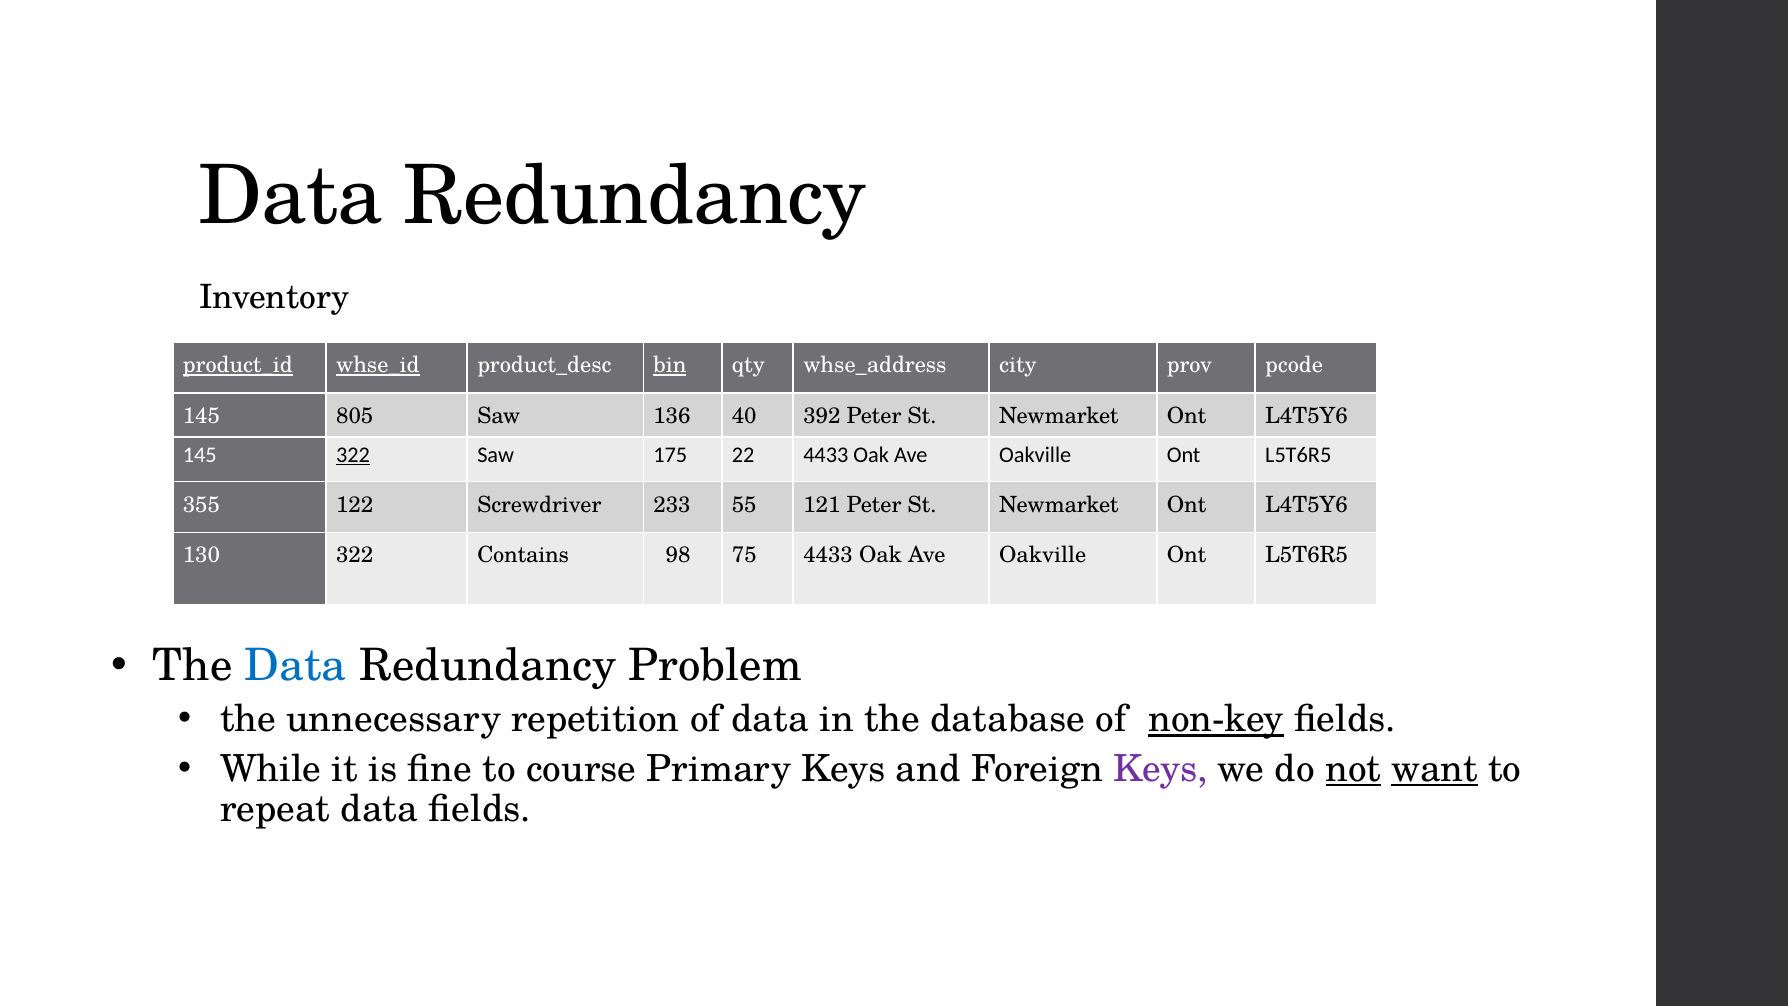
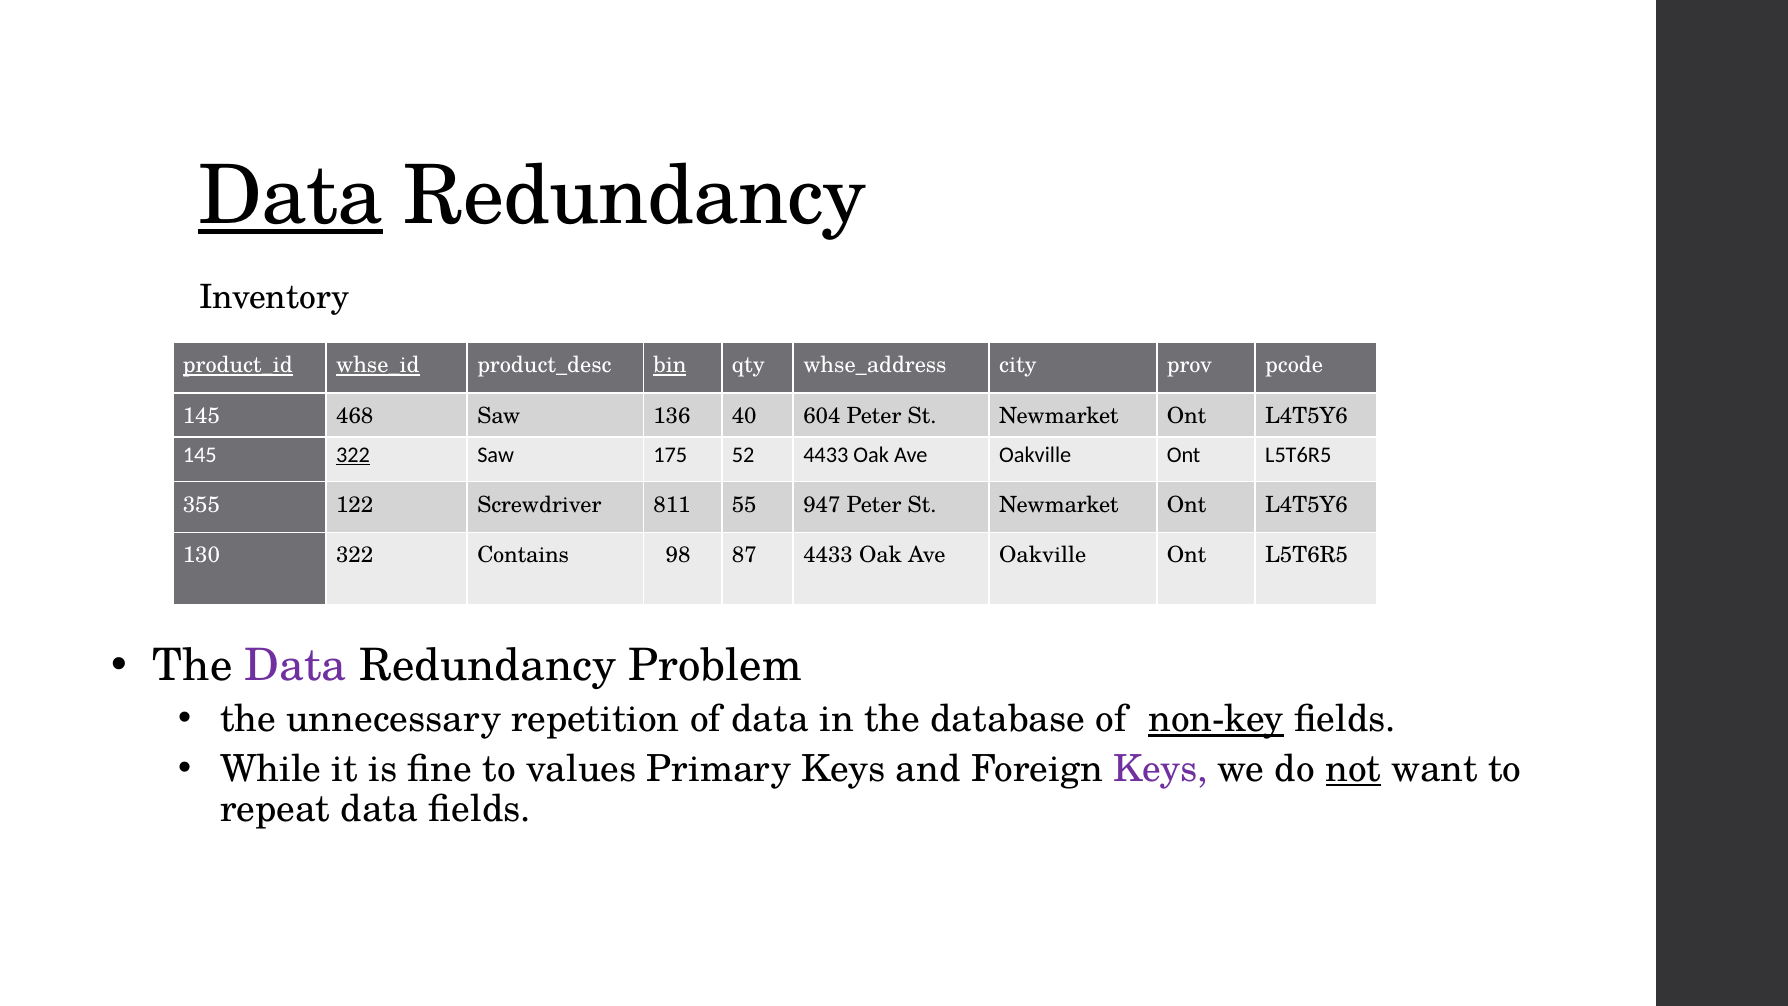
Data at (291, 197) underline: none -> present
805: 805 -> 468
392: 392 -> 604
22: 22 -> 52
233: 233 -> 811
121: 121 -> 947
75: 75 -> 87
Data at (296, 665) colour: blue -> purple
course: course -> values
want underline: present -> none
